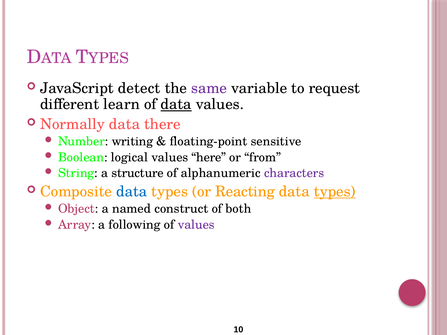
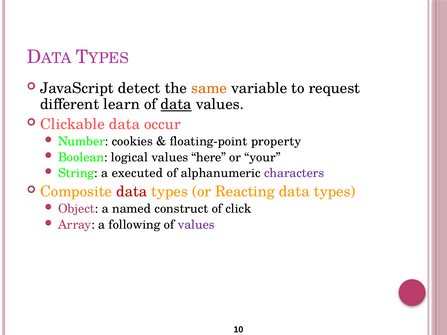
same colour: purple -> orange
Normally: Normally -> Clickable
there: there -> occur
writing: writing -> cookies
sensitive: sensitive -> property
from: from -> your
structure: structure -> executed
data at (132, 192) colour: blue -> red
types at (335, 192) underline: present -> none
both: both -> click
